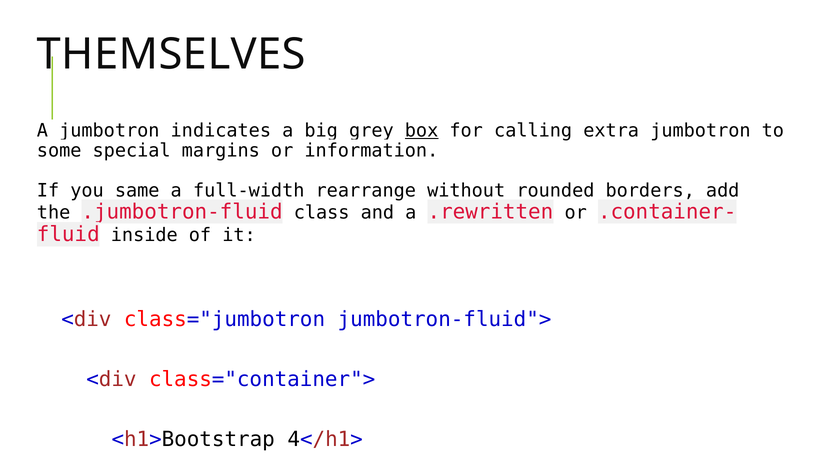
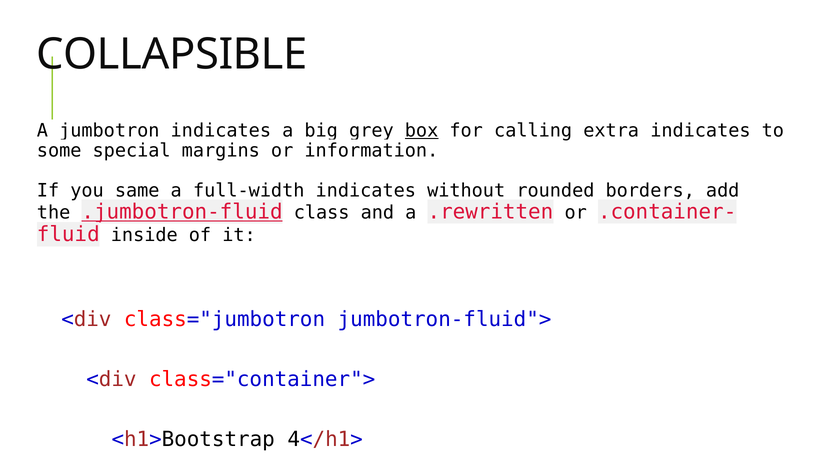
THEMSELVES: THEMSELVES -> COLLAPSIBLE
extra jumbotron: jumbotron -> indicates
full-width rearrange: rearrange -> indicates
.jumbotron-fluid underline: none -> present
